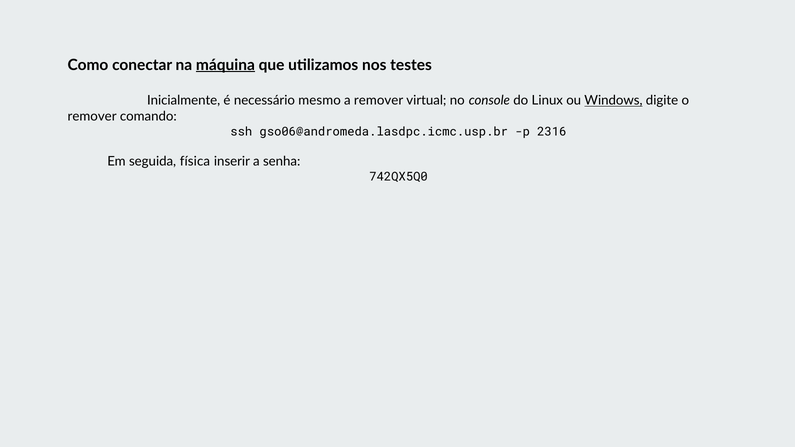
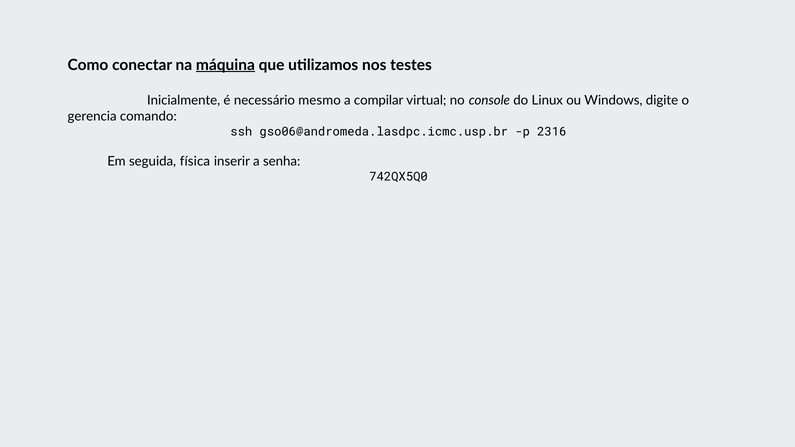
a remover: remover -> compilar
Windows underline: present -> none
remover at (92, 117): remover -> gerencia
